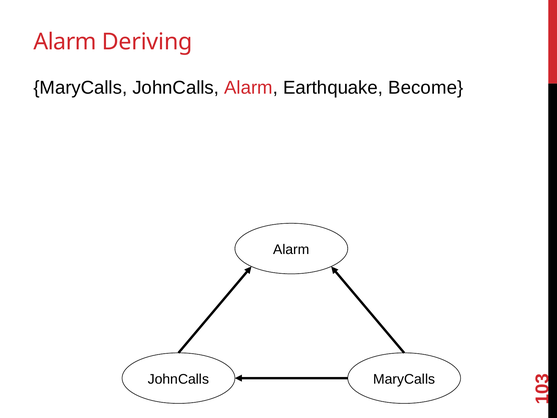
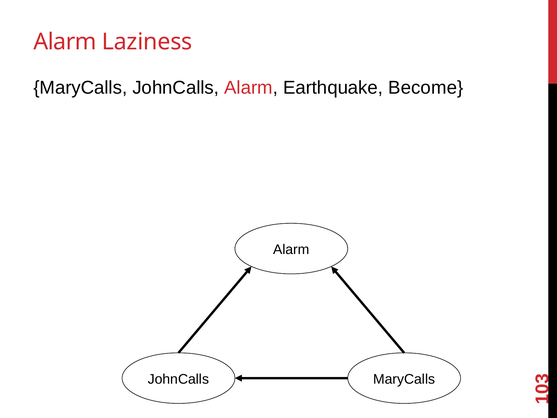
Deriving: Deriving -> Laziness
